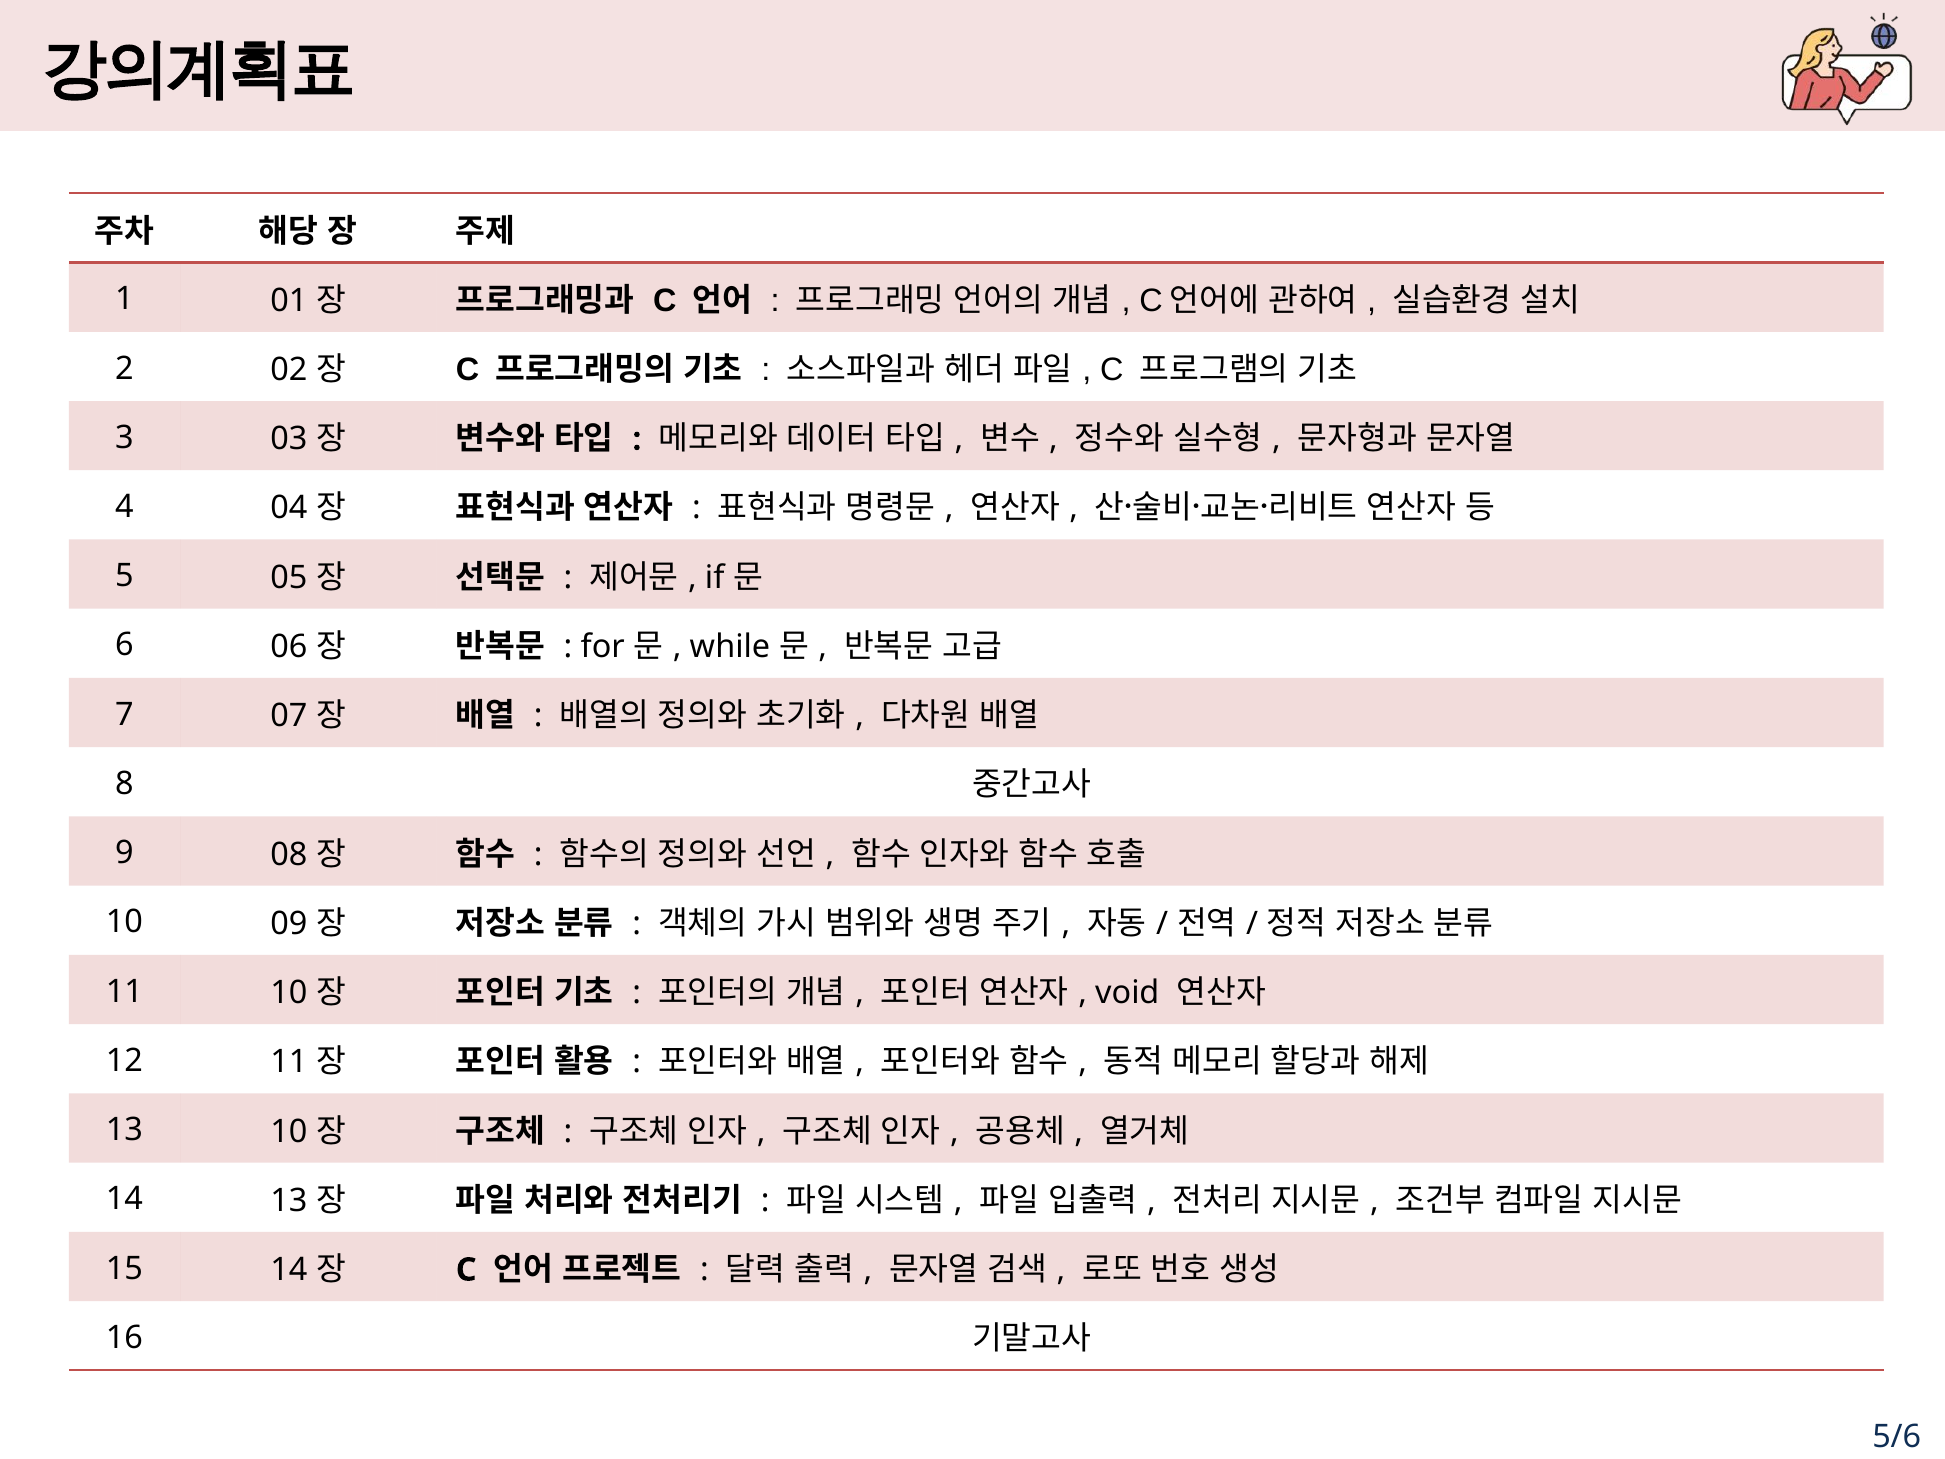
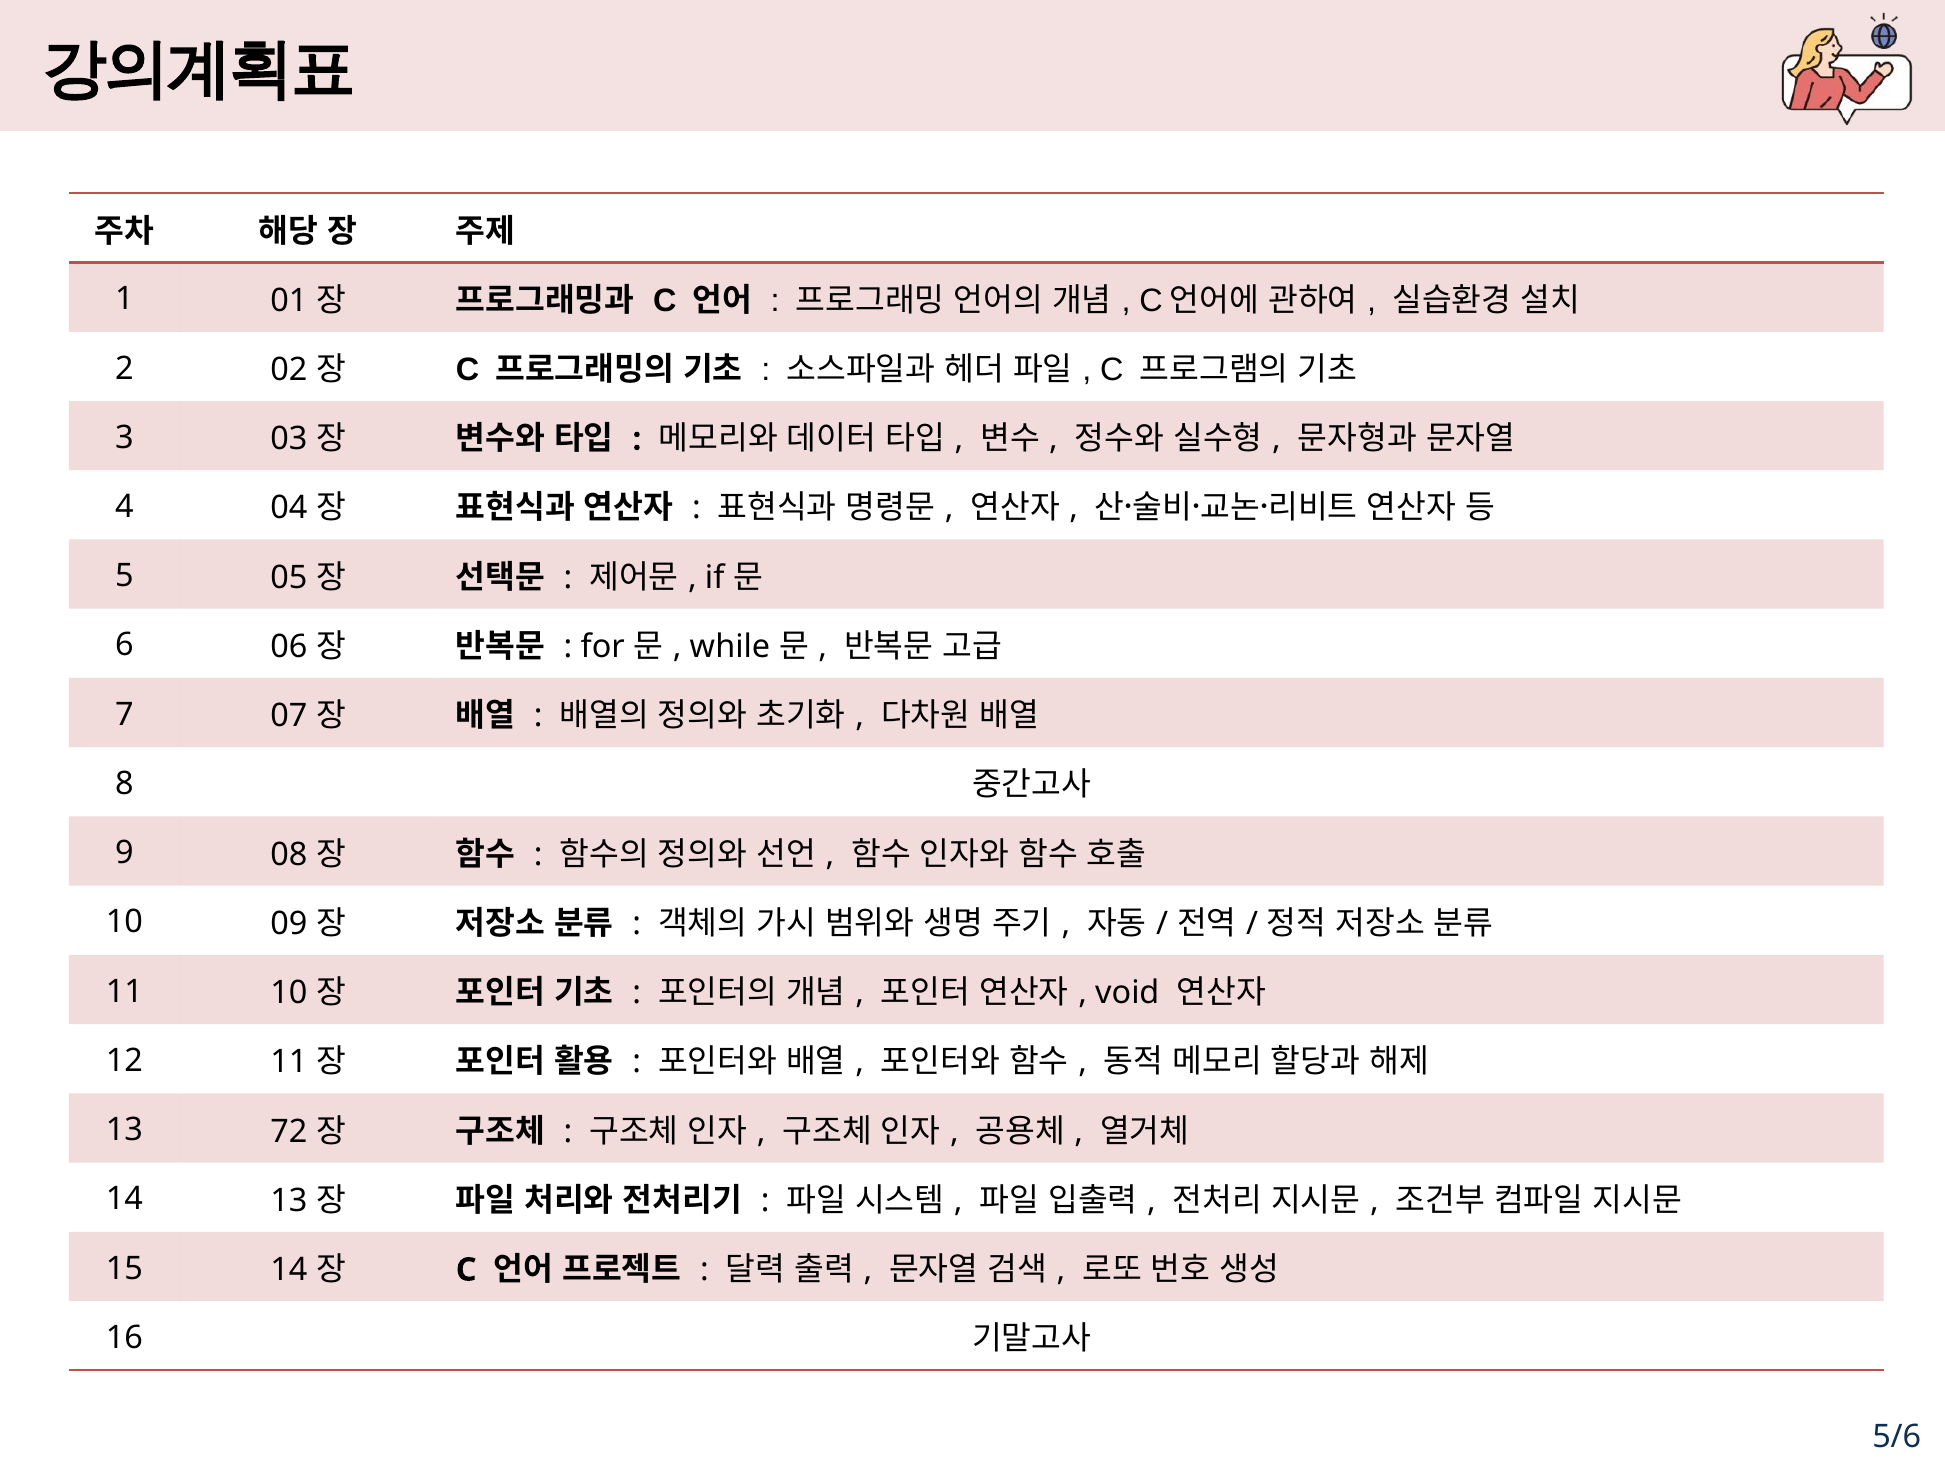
13 10: 10 -> 72
